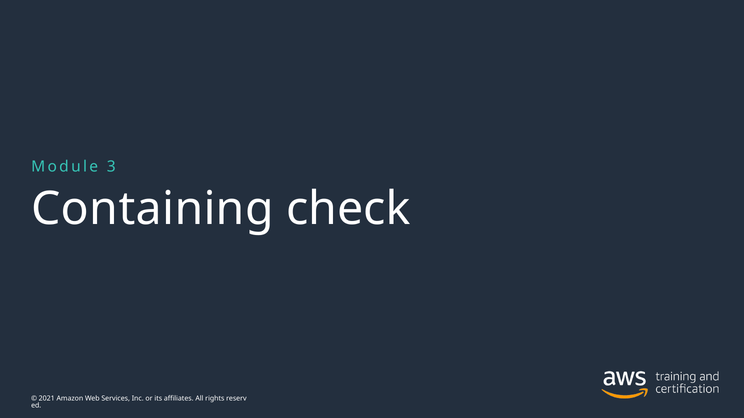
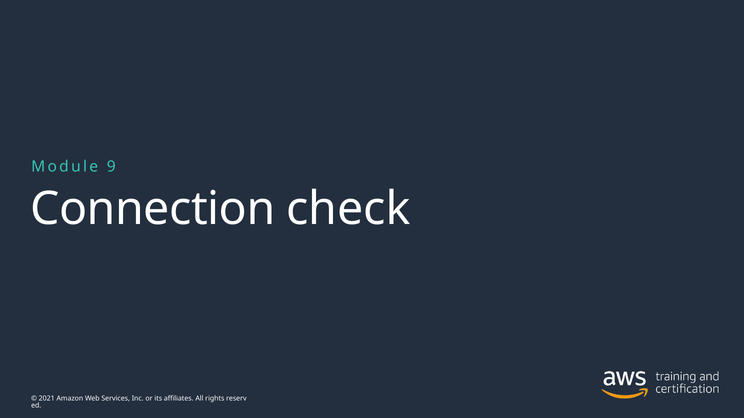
3: 3 -> 9
Containing: Containing -> Connection
